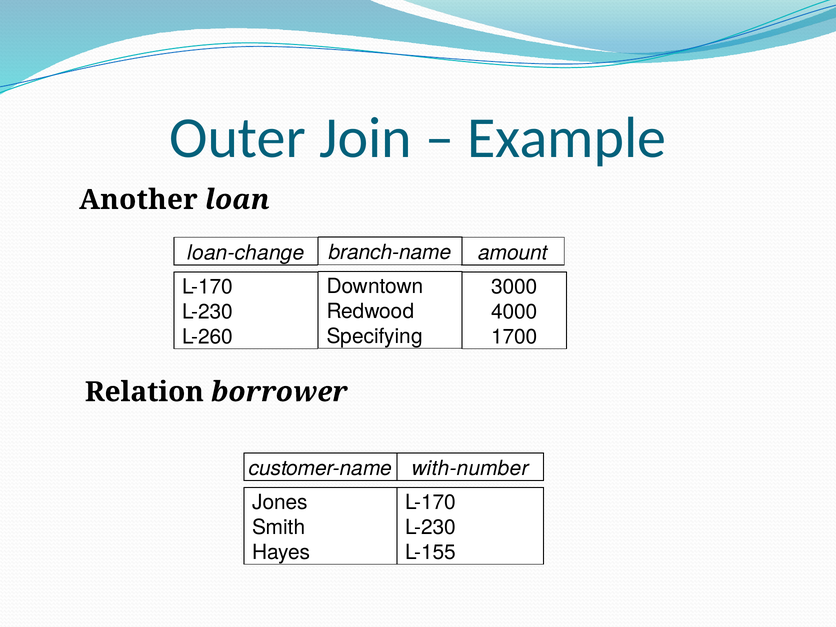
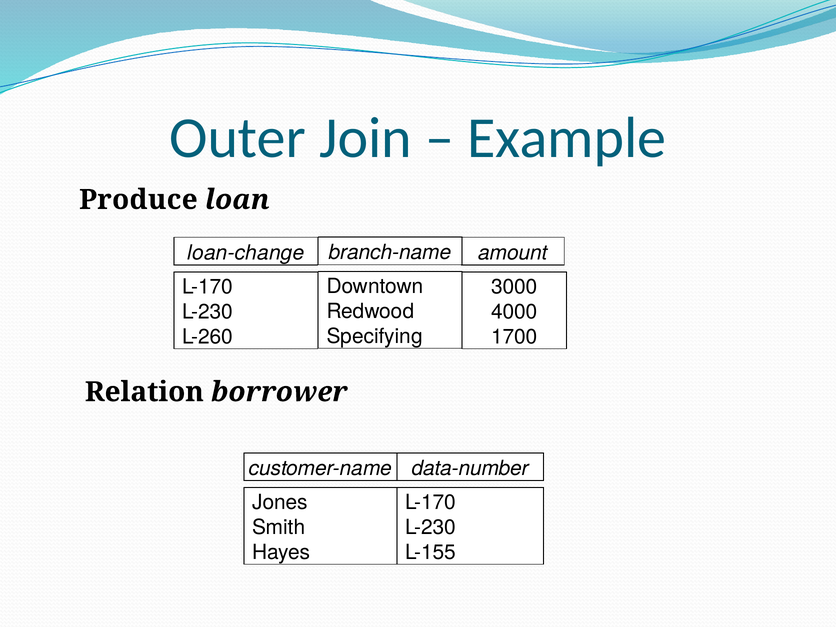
Another: Another -> Produce
with-number: with-number -> data-number
